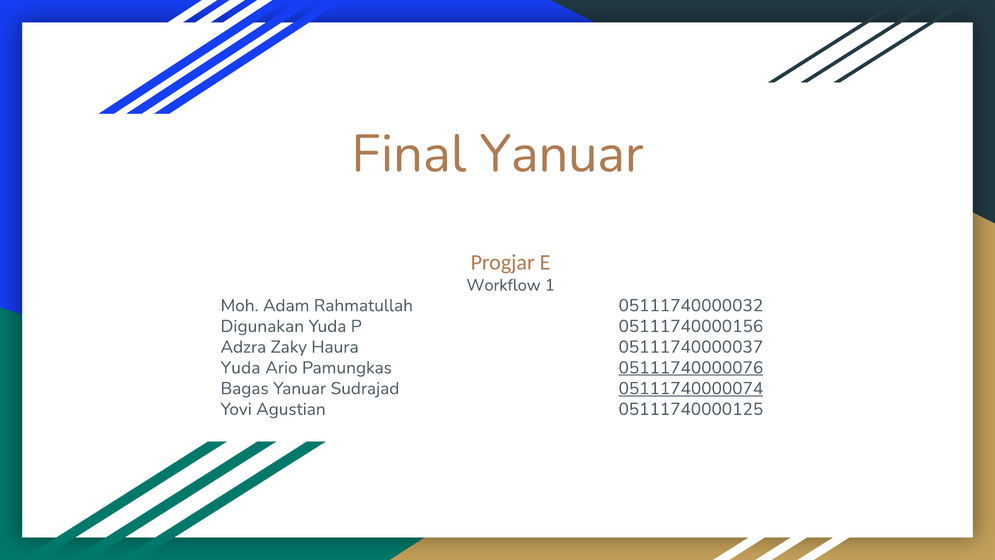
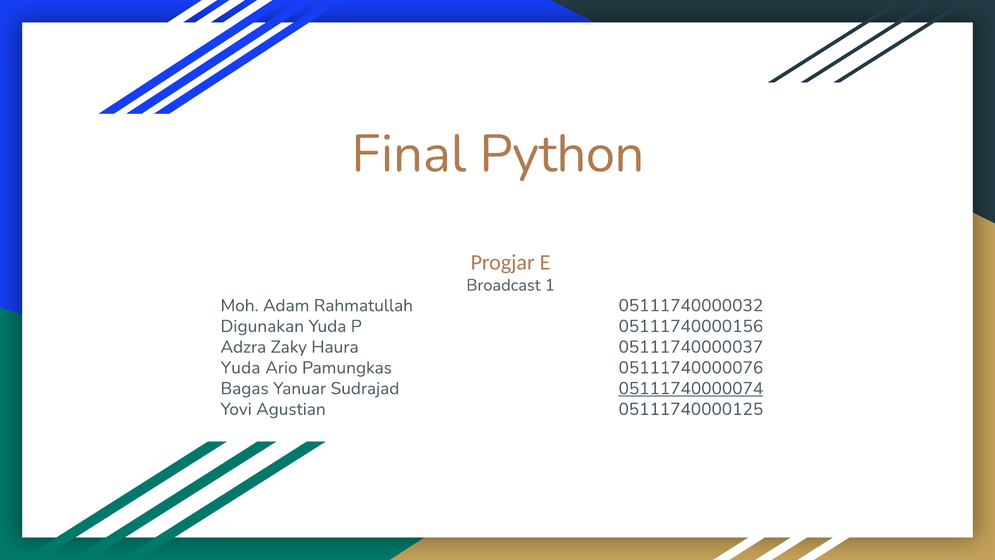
Final Yanuar: Yanuar -> Python
Workflow: Workflow -> Broadcast
05111740000076 underline: present -> none
